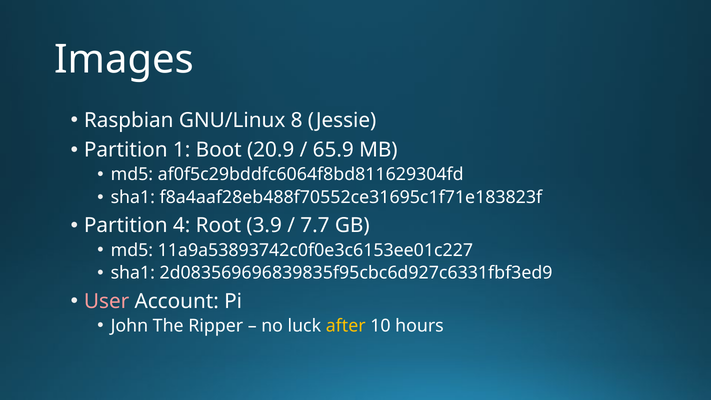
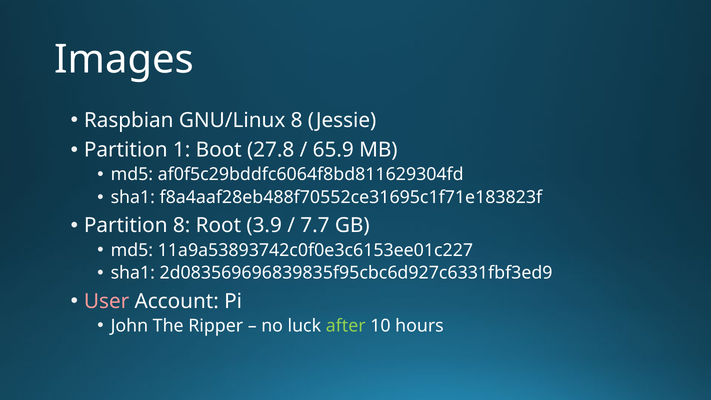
20.9: 20.9 -> 27.8
Partition 4: 4 -> 8
after colour: yellow -> light green
